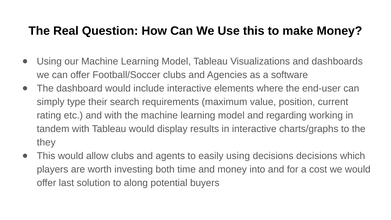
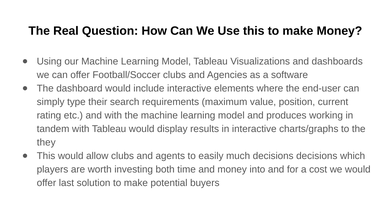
regarding: regarding -> produces
easily using: using -> much
solution to along: along -> make
